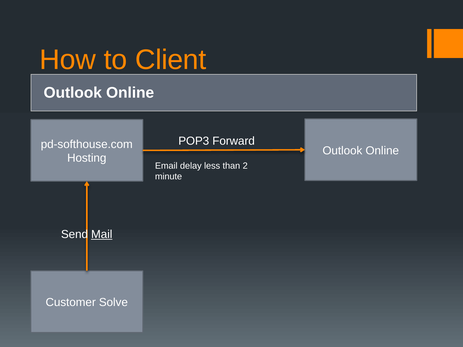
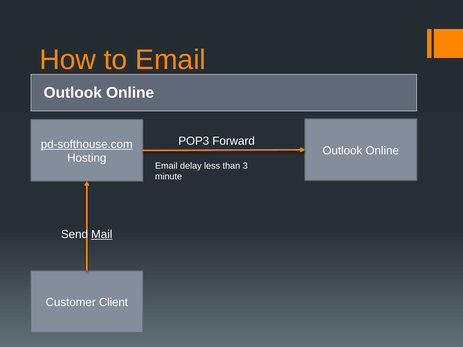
to Client: Client -> Email
pd-softhouse.com underline: none -> present
2: 2 -> 3
Solve: Solve -> Client
